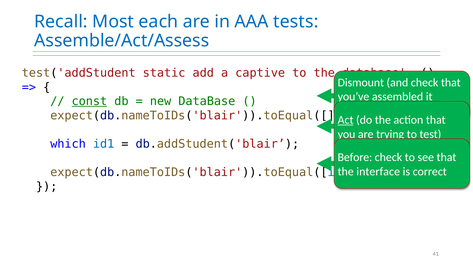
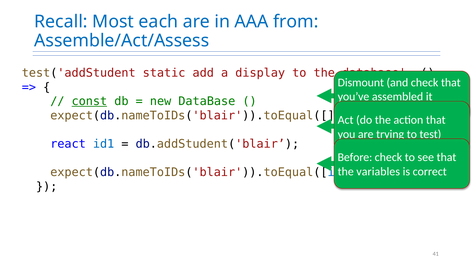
tests: tests -> from
captive: captive -> display
Act underline: present -> none
which: which -> react
interface: interface -> variables
